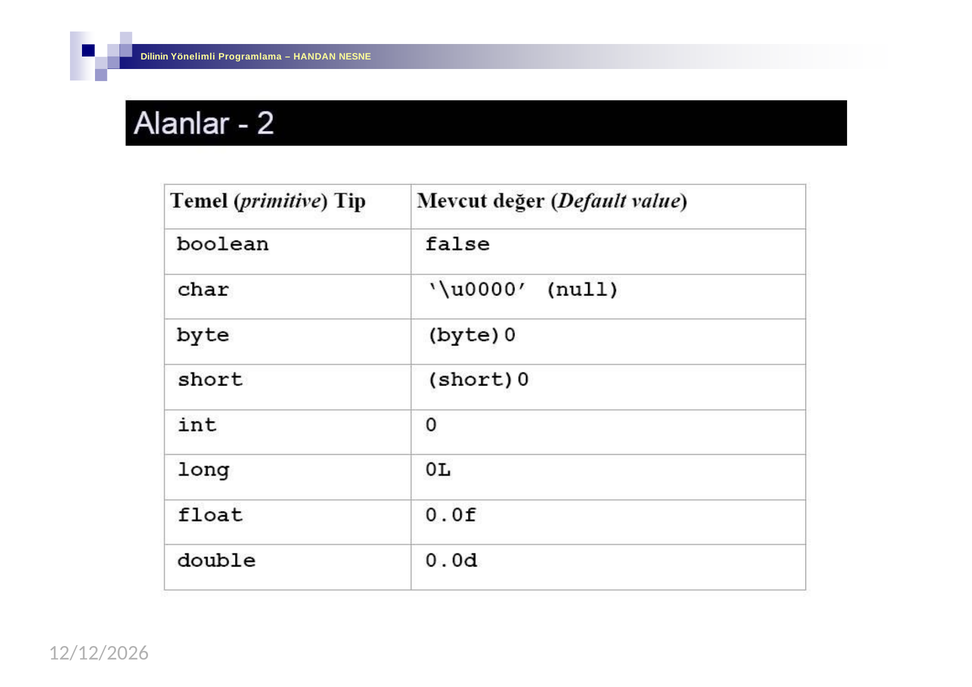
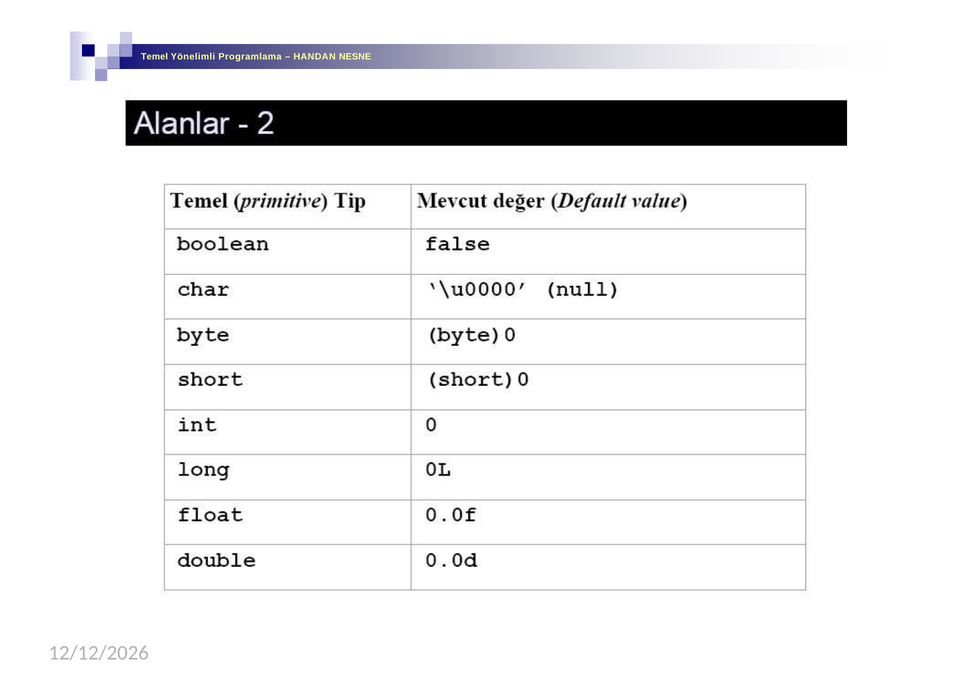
Dilinin: Dilinin -> Temel
